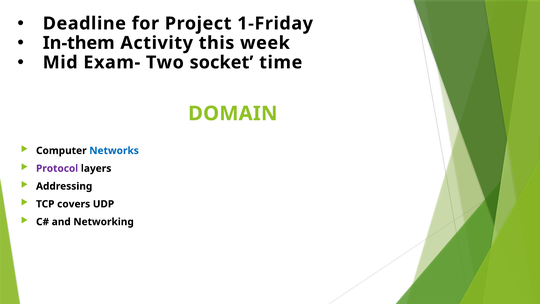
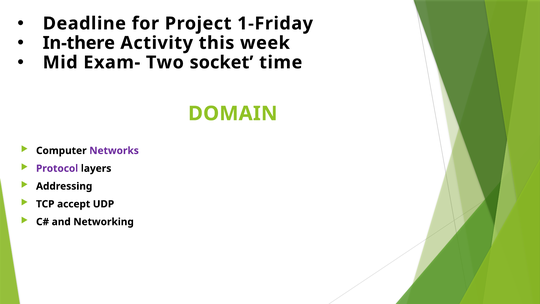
In-them: In-them -> In-there
Networks colour: blue -> purple
covers: covers -> accept
